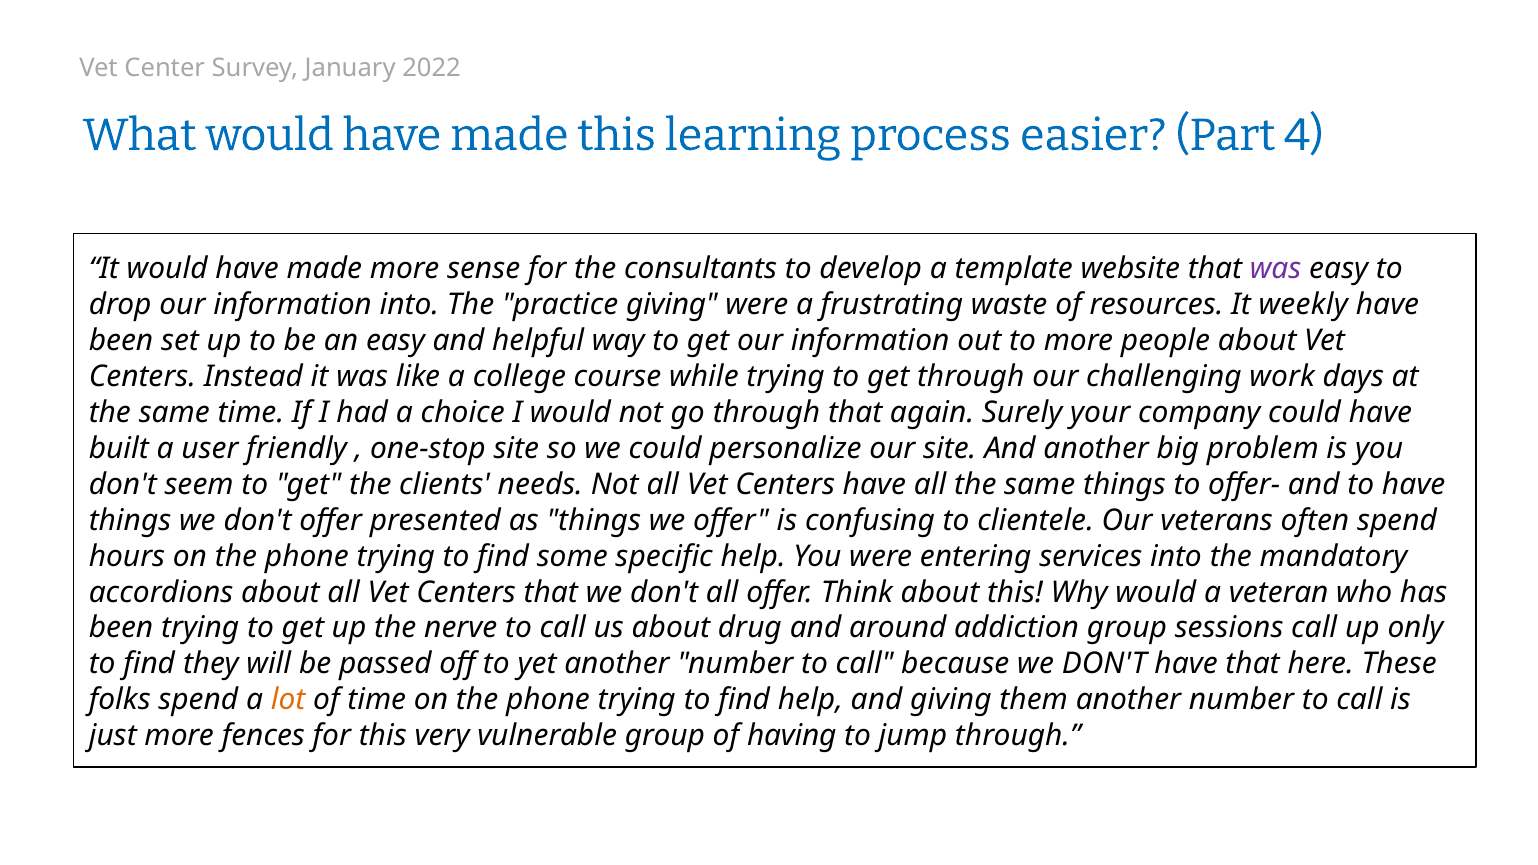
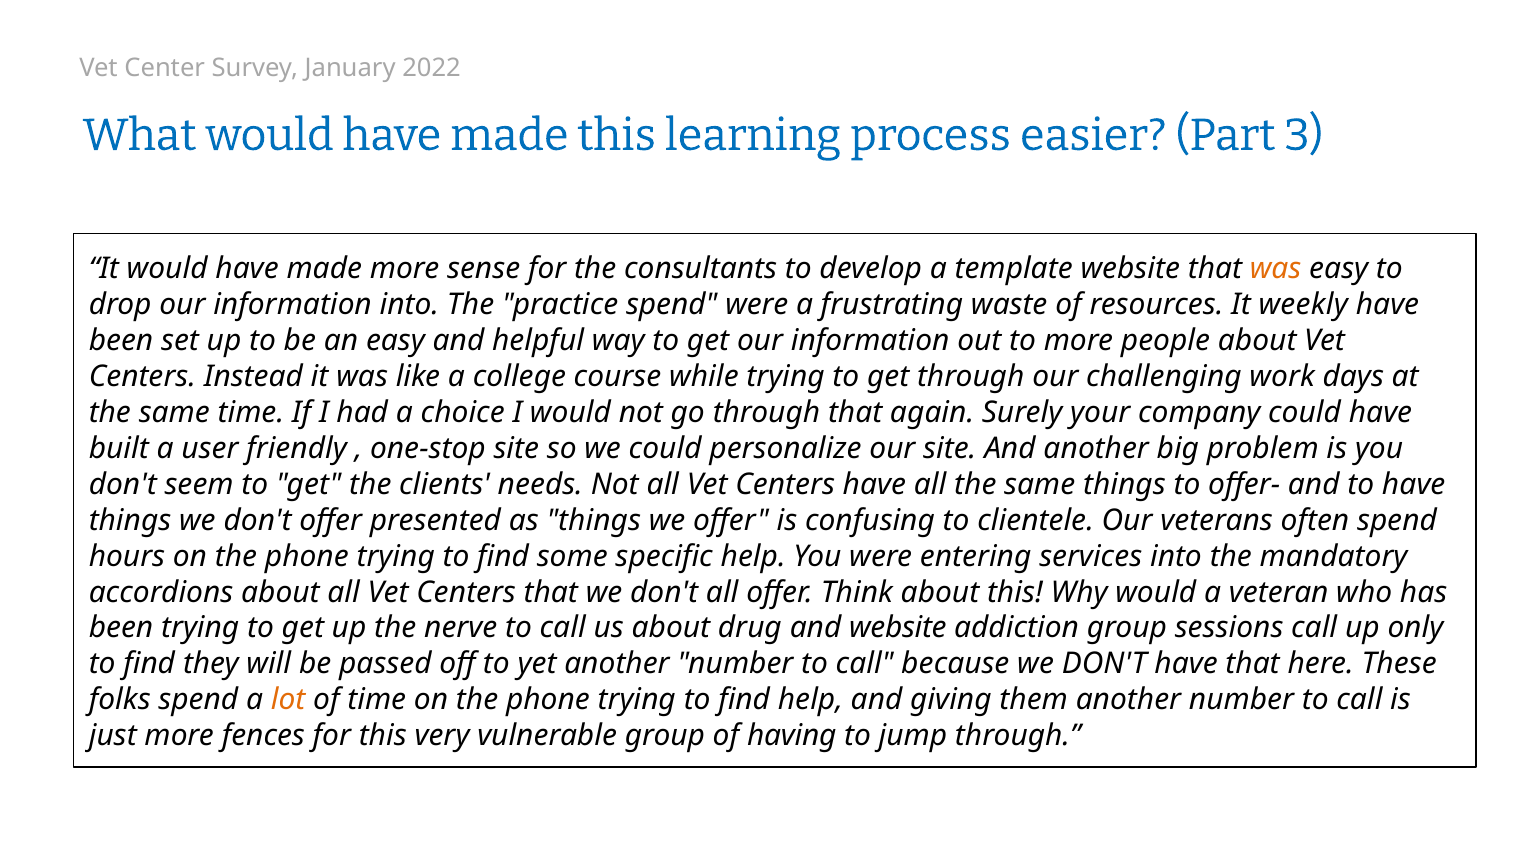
4: 4 -> 3
was at (1276, 269) colour: purple -> orange
practice giving: giving -> spend
and around: around -> website
